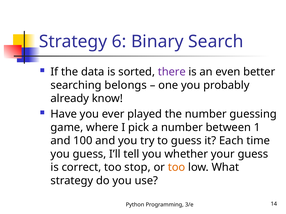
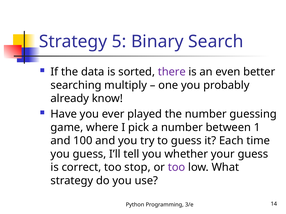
6: 6 -> 5
belongs: belongs -> multiply
too at (177, 168) colour: orange -> purple
